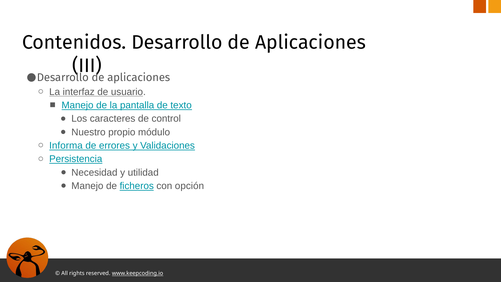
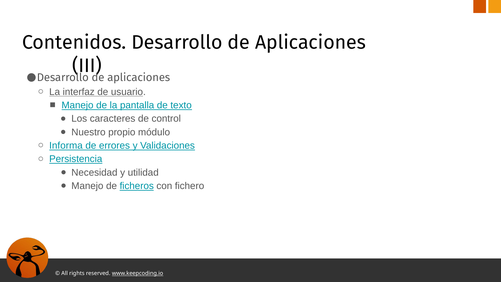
opción: opción -> fichero
